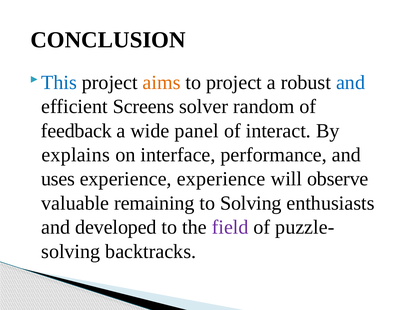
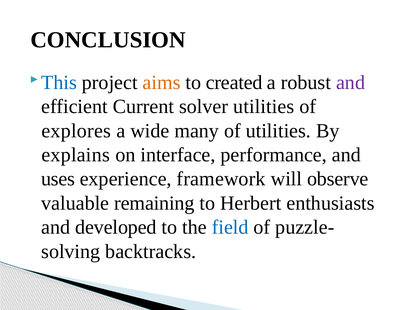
to project: project -> created
and at (351, 82) colour: blue -> purple
Screens: Screens -> Current
solver random: random -> utilities
feedback: feedback -> explores
panel: panel -> many
of interact: interact -> utilities
experience experience: experience -> framework
to Solving: Solving -> Herbert
field colour: purple -> blue
